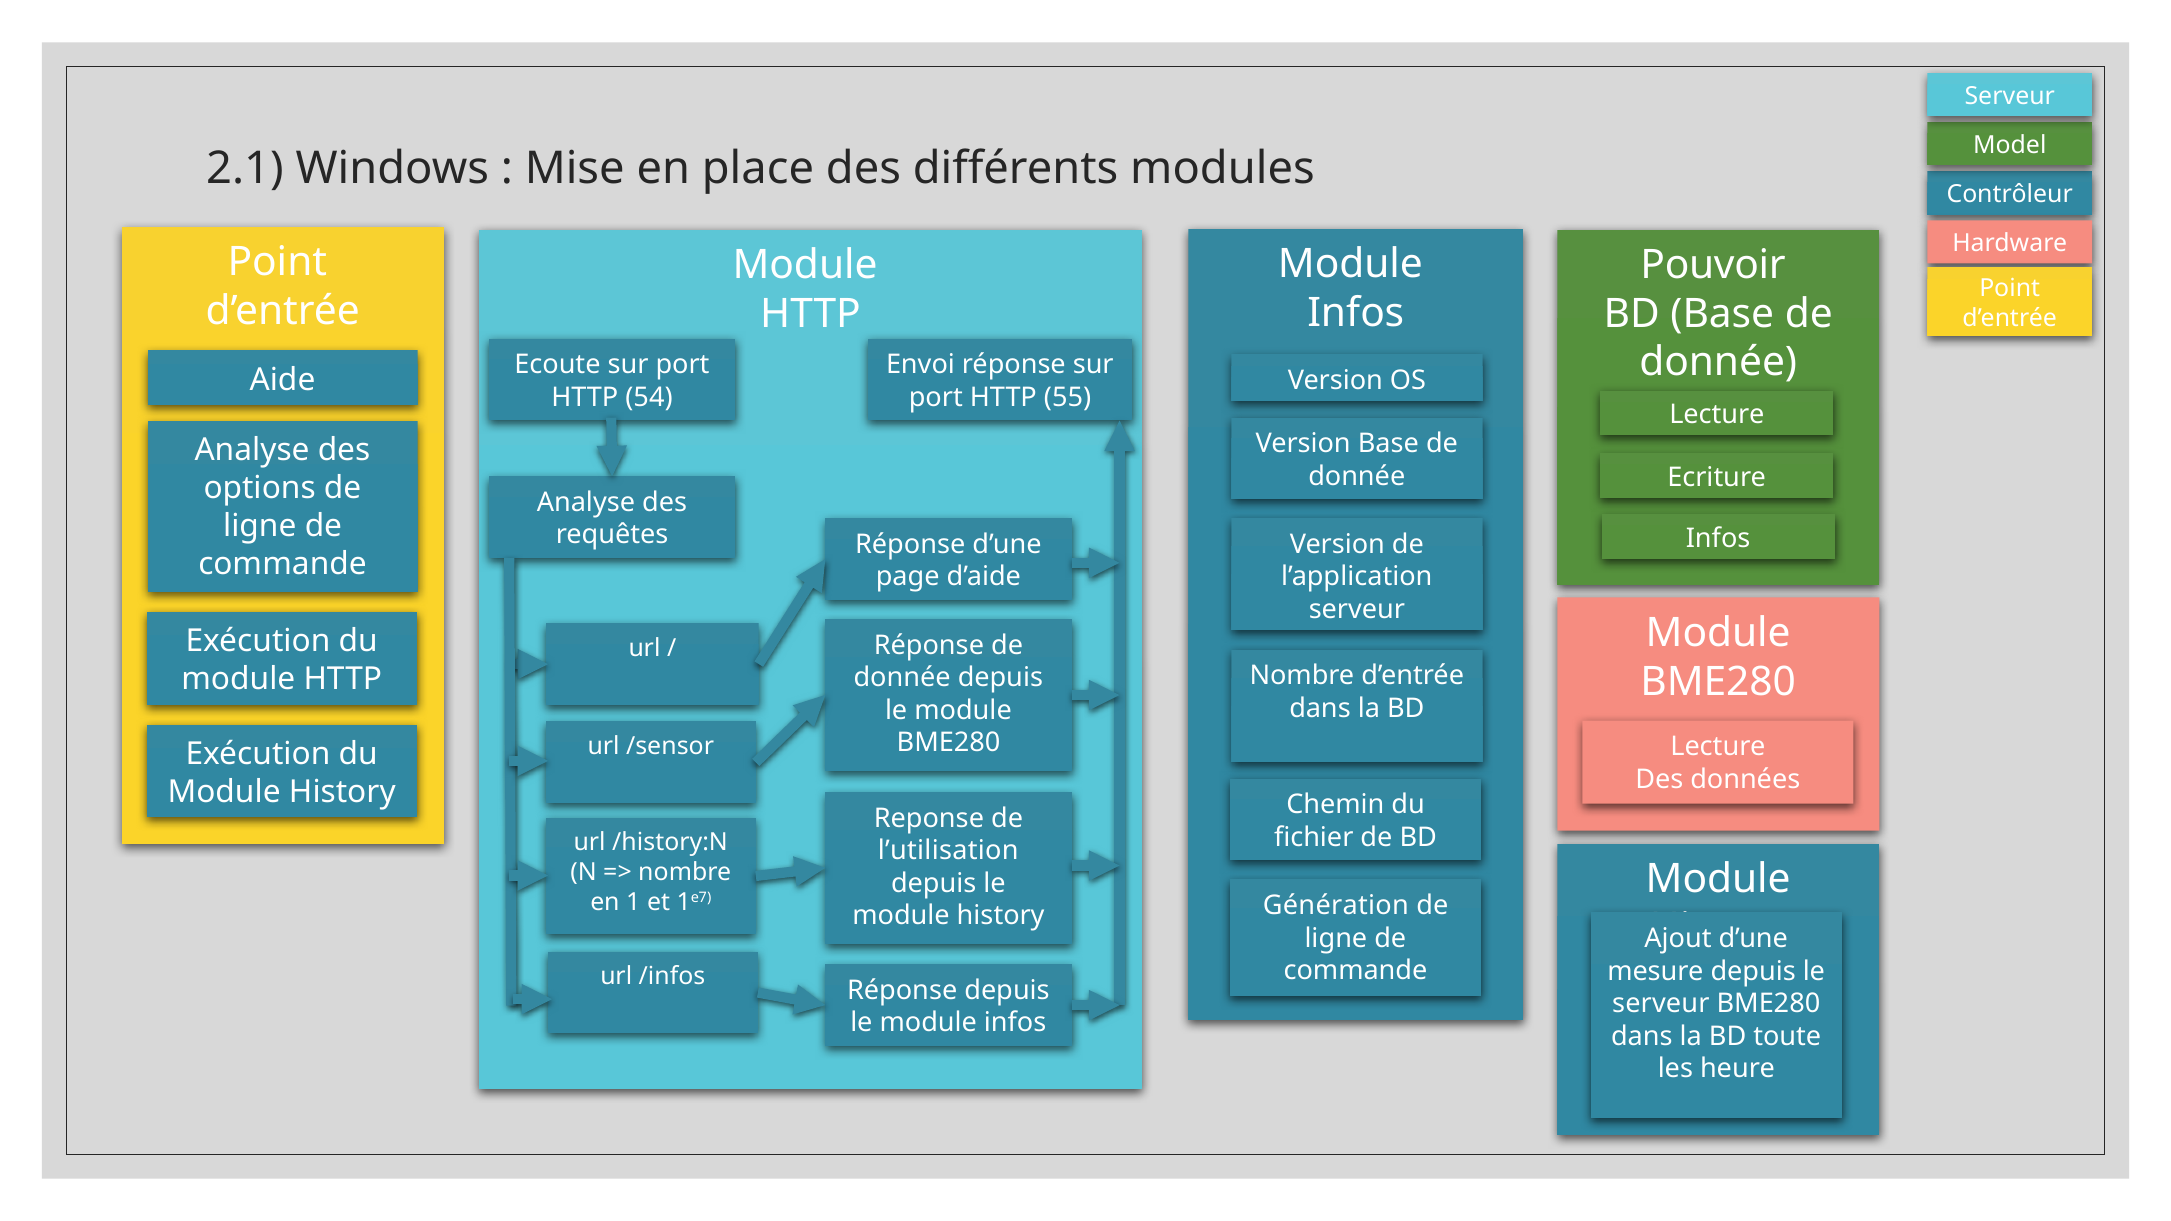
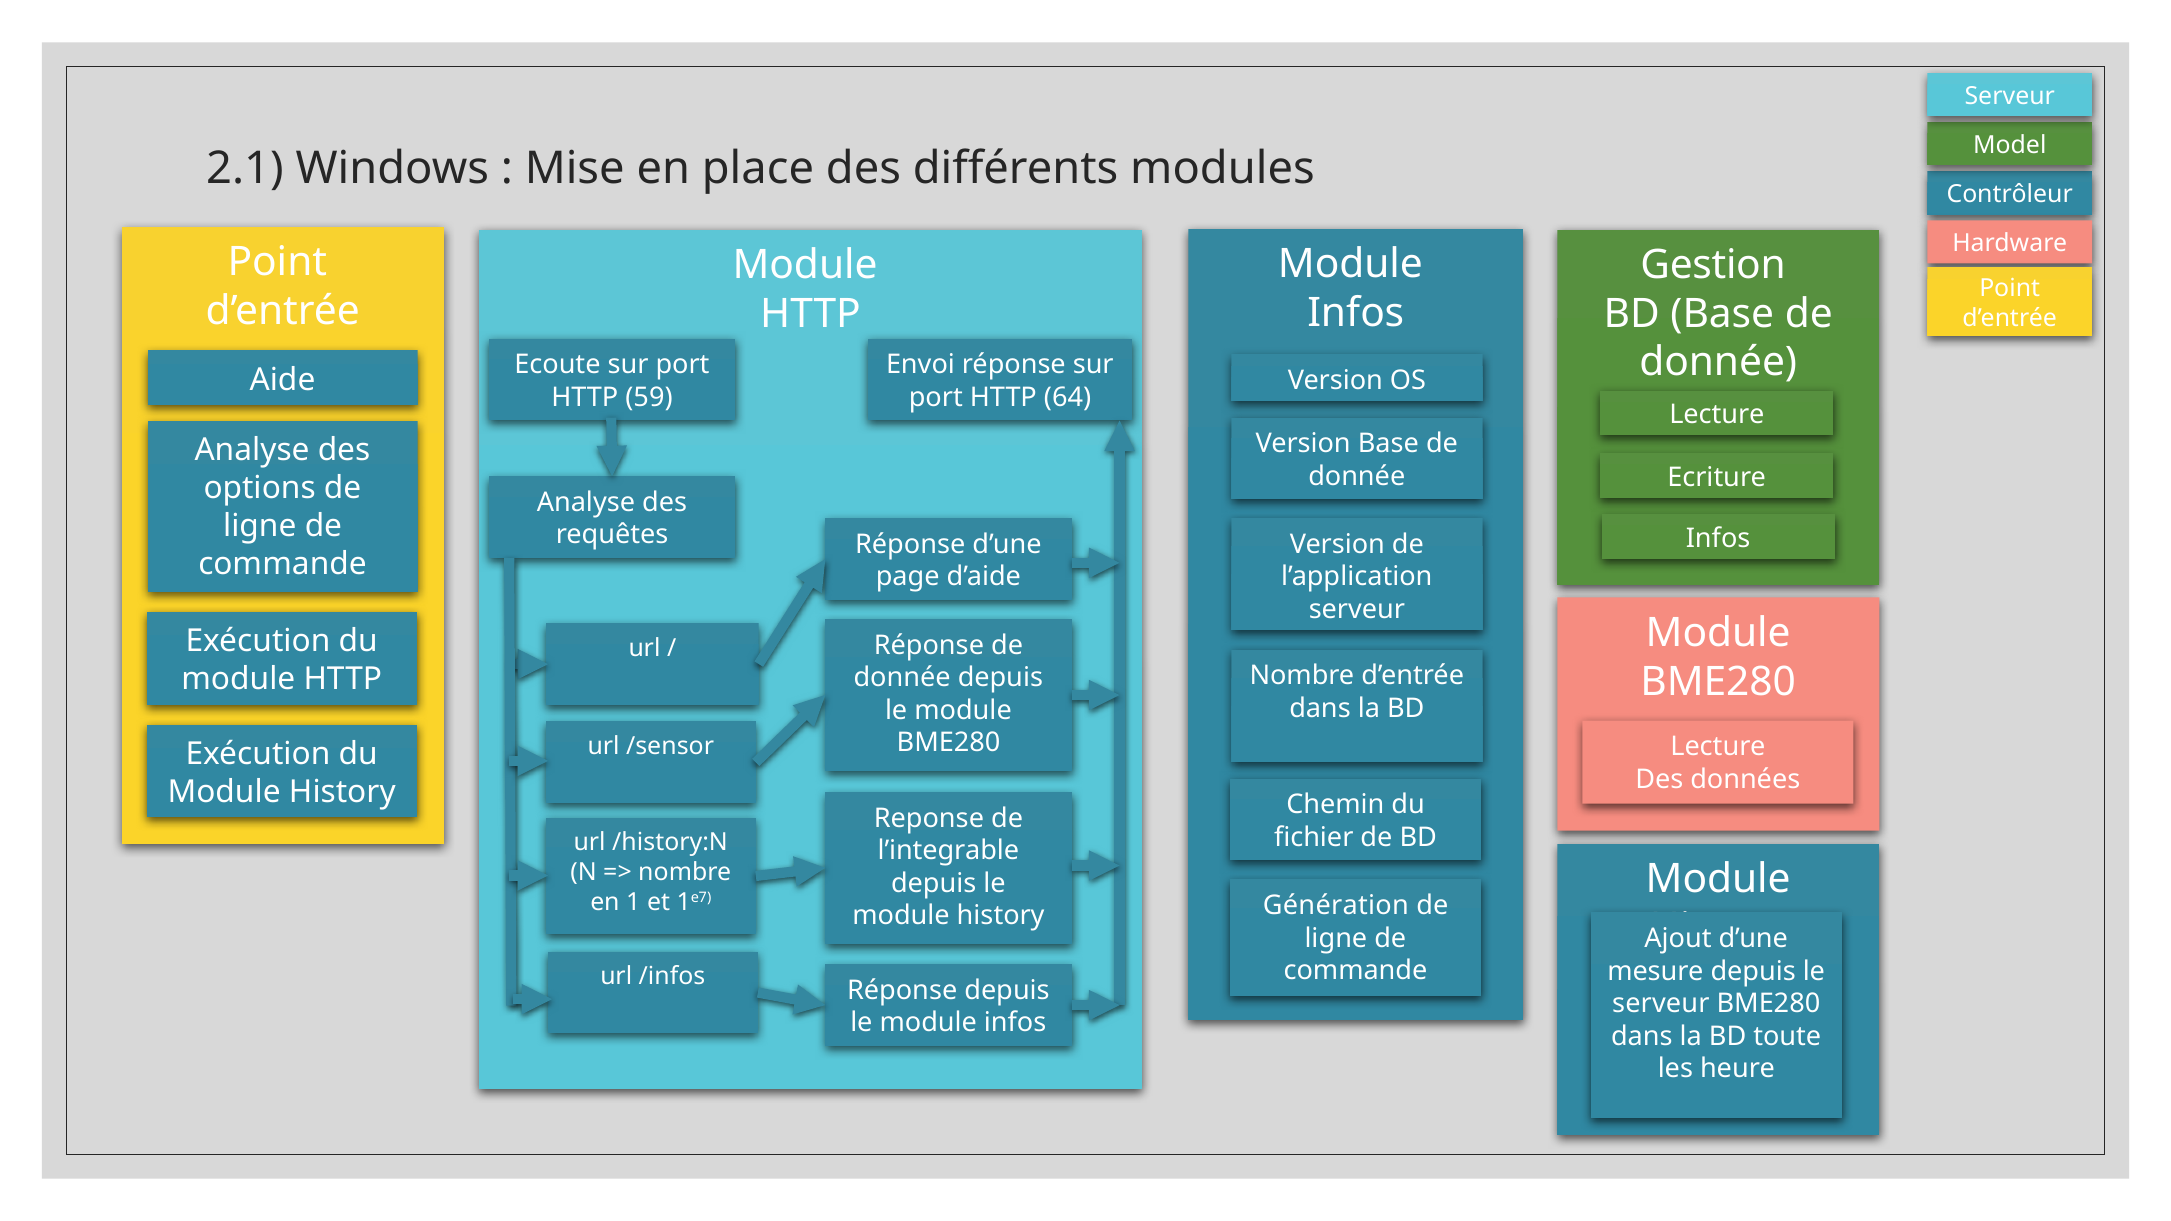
Pouvoir: Pouvoir -> Gestion
54: 54 -> 59
55: 55 -> 64
l’utilisation: l’utilisation -> l’integrable
